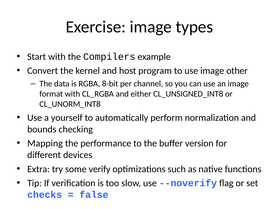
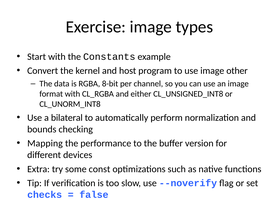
Compilers: Compilers -> Constants
yourself: yourself -> bilateral
verify: verify -> const
